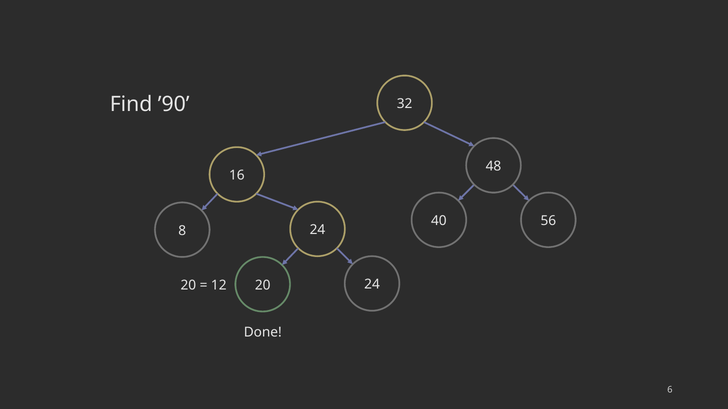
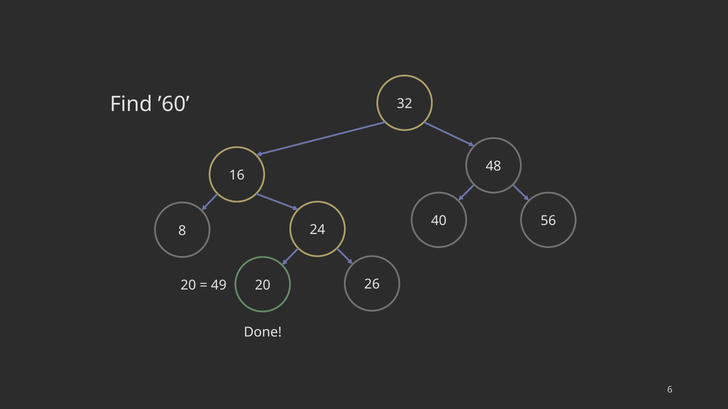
’90: ’90 -> ’60
12: 12 -> 49
20 24: 24 -> 26
